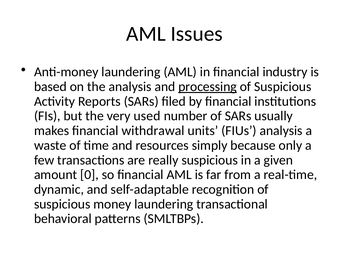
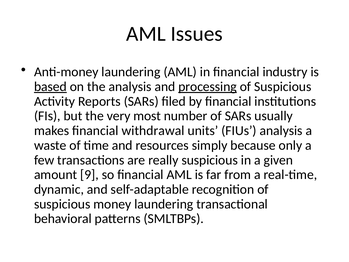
based underline: none -> present
used: used -> most
0: 0 -> 9
